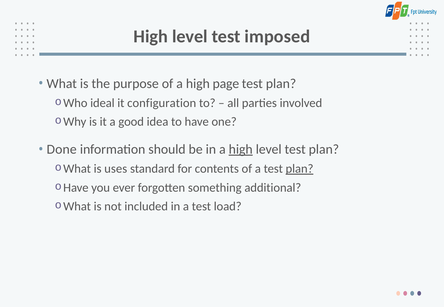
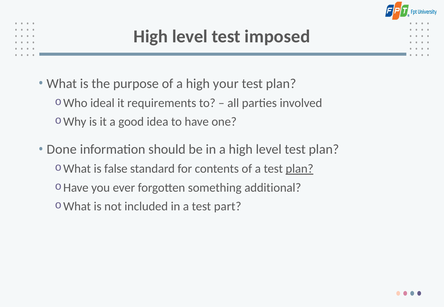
page: page -> your
configuration: configuration -> requirements
high at (241, 150) underline: present -> none
uses: uses -> false
load: load -> part
